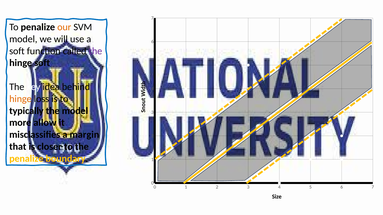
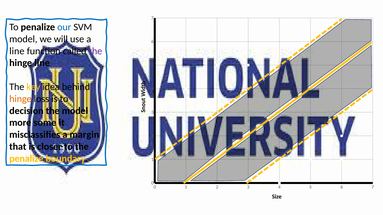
our colour: orange -> blue
soft at (17, 51): soft -> line
hinge soft: soft -> line
key colour: white -> yellow
typically: typically -> decision
allow: allow -> some
